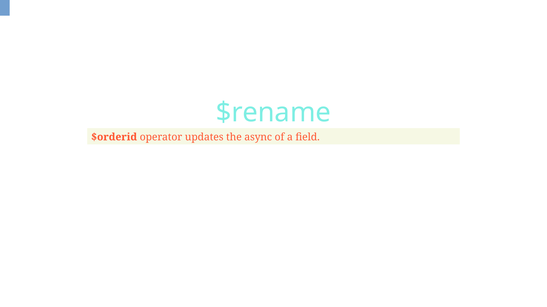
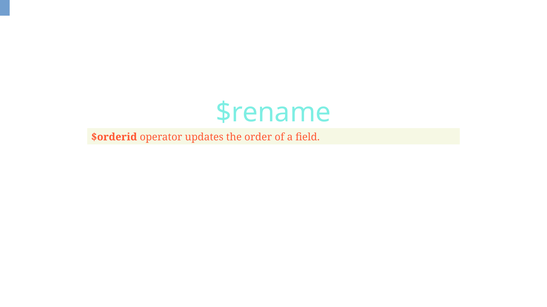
async: async -> order
